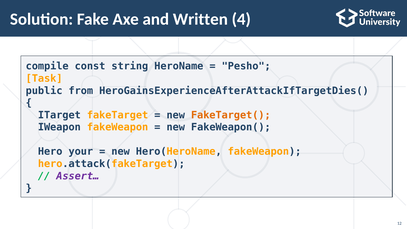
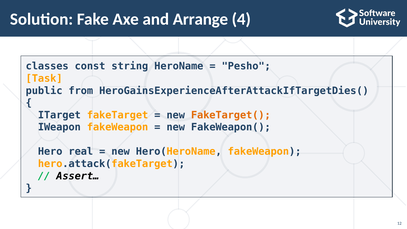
Written: Written -> Arrange
compile: compile -> classes
your: your -> real
Assert… colour: purple -> black
